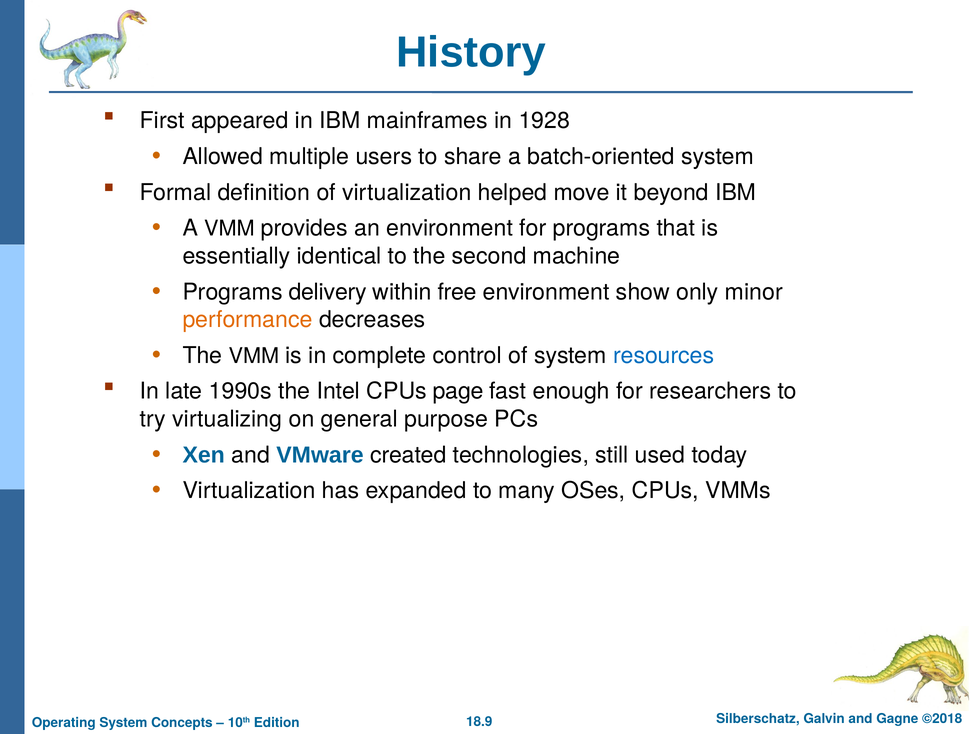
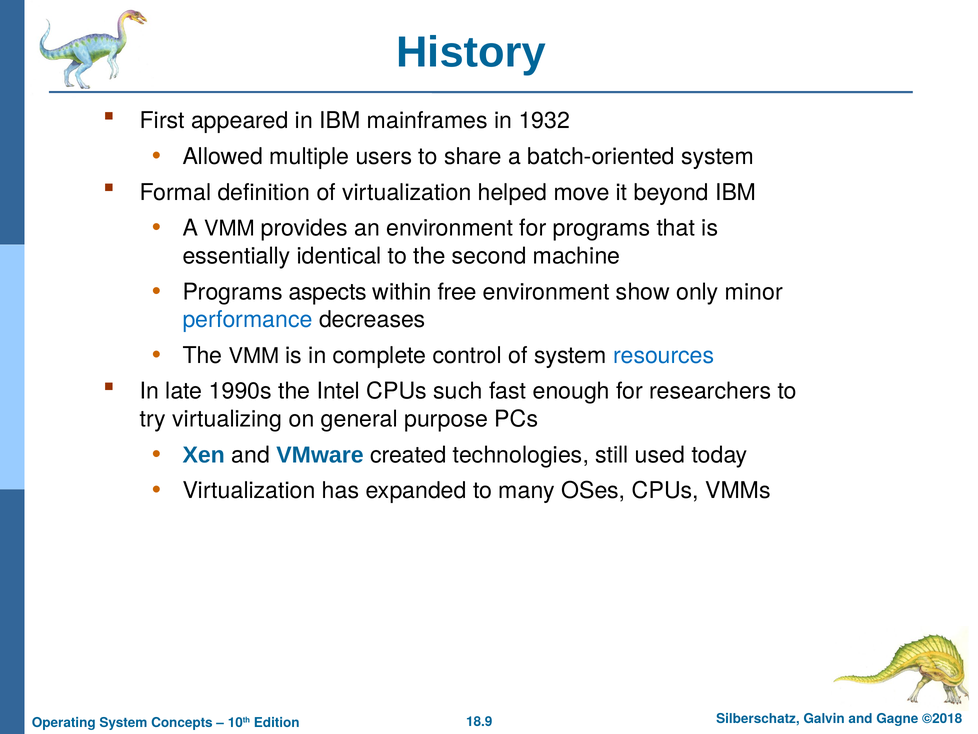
1928: 1928 -> 1932
delivery: delivery -> aspects
performance colour: orange -> blue
page: page -> such
